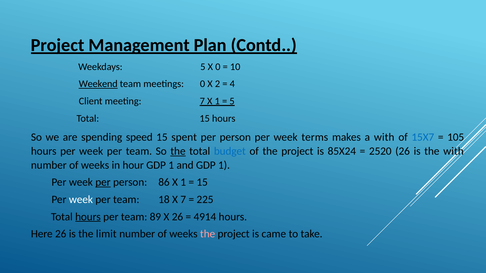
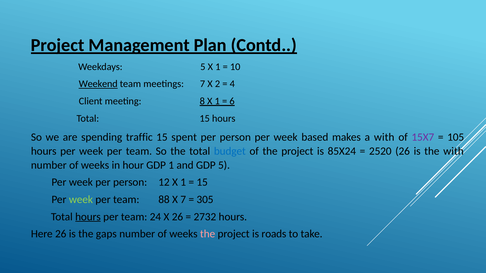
5 X 0: 0 -> 1
meetings 0: 0 -> 7
meeting 7: 7 -> 8
5 at (232, 101): 5 -> 6
speed: speed -> traffic
terms: terms -> based
15X7 colour: blue -> purple
the at (178, 151) underline: present -> none
and GDP 1: 1 -> 5
per at (103, 183) underline: present -> none
86: 86 -> 12
week at (81, 200) colour: white -> light green
18: 18 -> 88
225: 225 -> 305
89: 89 -> 24
4914: 4914 -> 2732
limit: limit -> gaps
came: came -> roads
